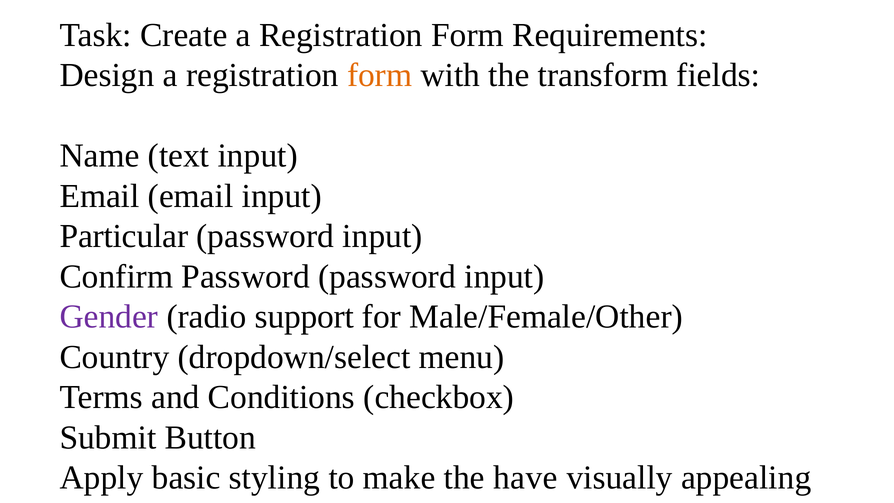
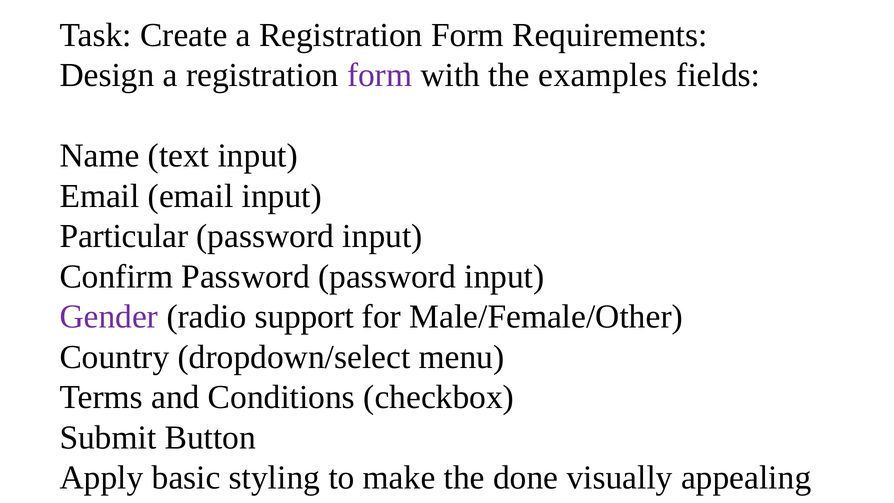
form at (380, 75) colour: orange -> purple
transform: transform -> examples
have: have -> done
